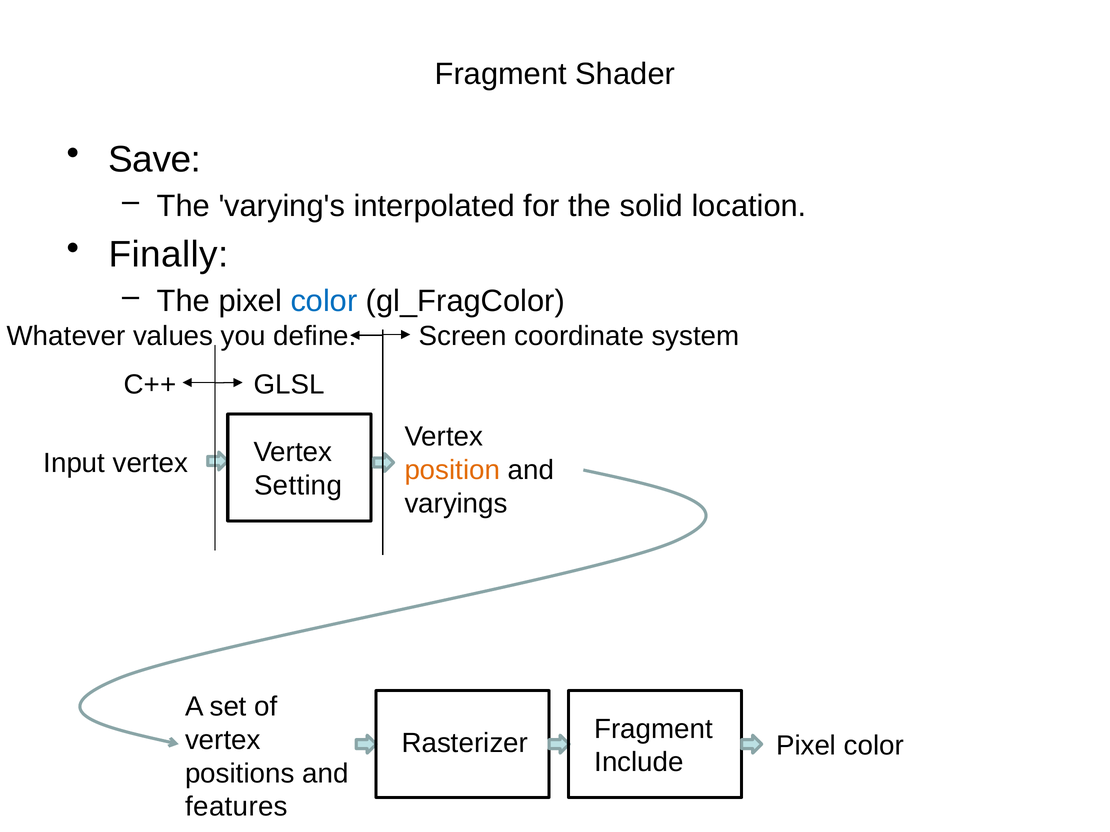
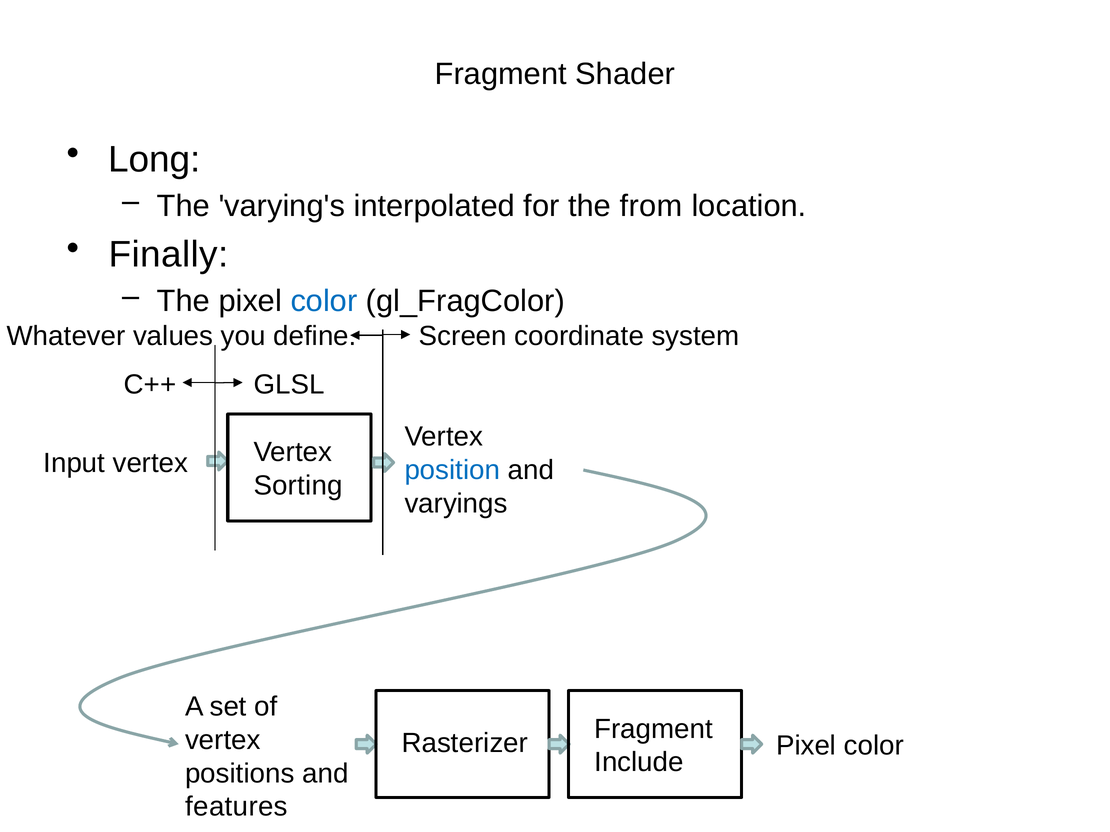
Save: Save -> Long
solid: solid -> from
position colour: orange -> blue
Setting: Setting -> Sorting
